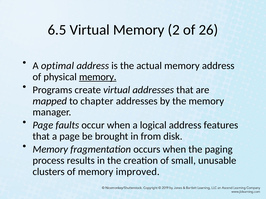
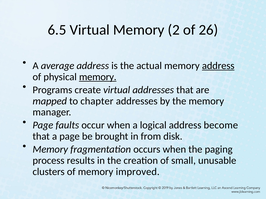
optimal: optimal -> average
address at (218, 66) underline: none -> present
features: features -> become
